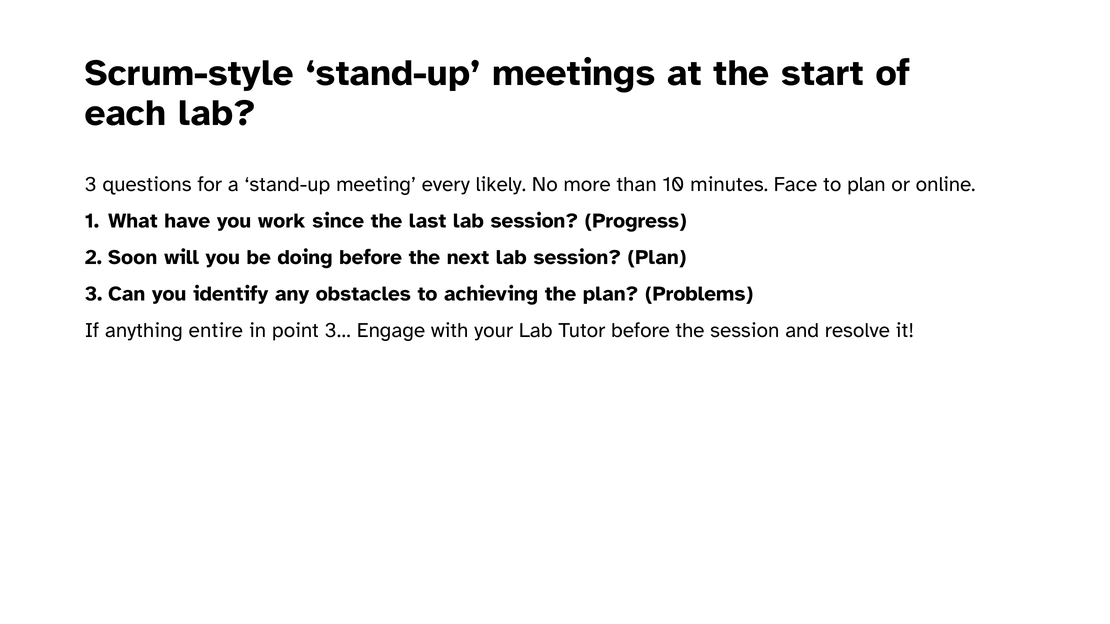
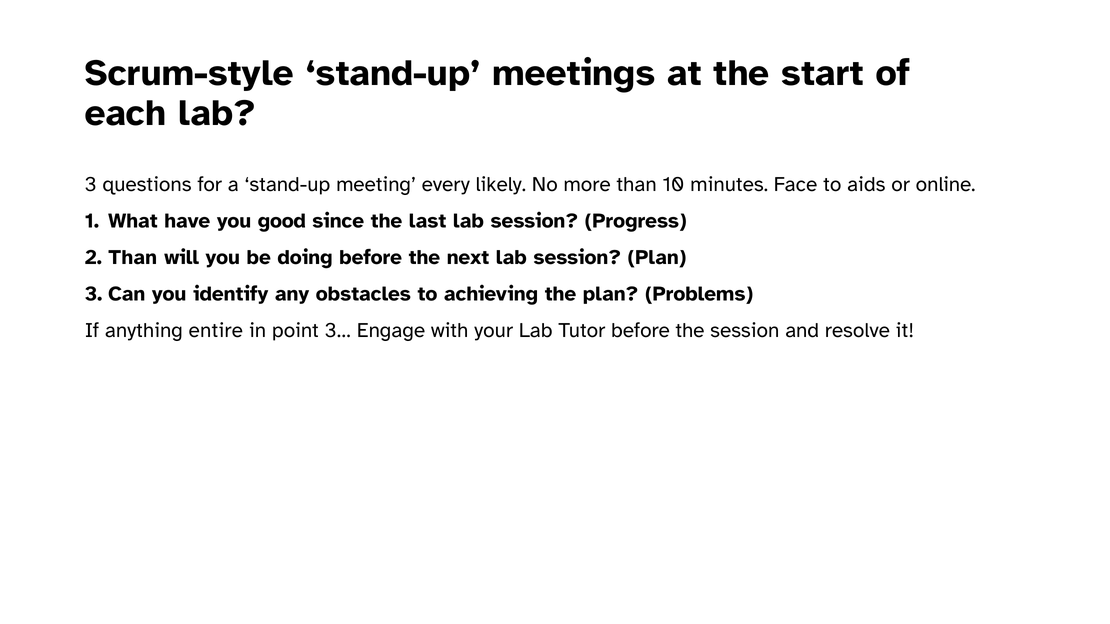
to plan: plan -> aids
work: work -> good
Soon at (133, 257): Soon -> Than
